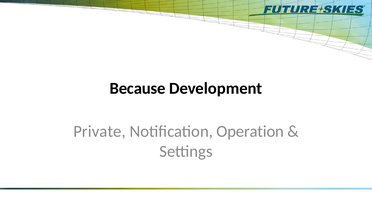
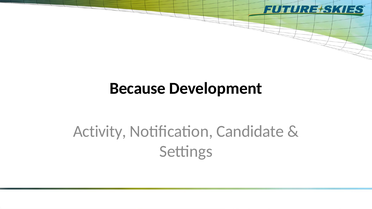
Private: Private -> Activity
Operation: Operation -> Candidate
